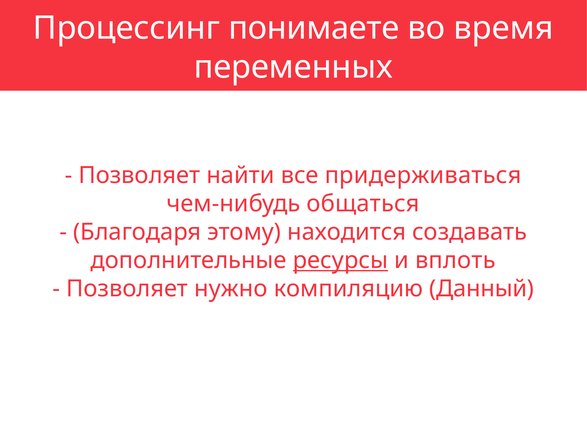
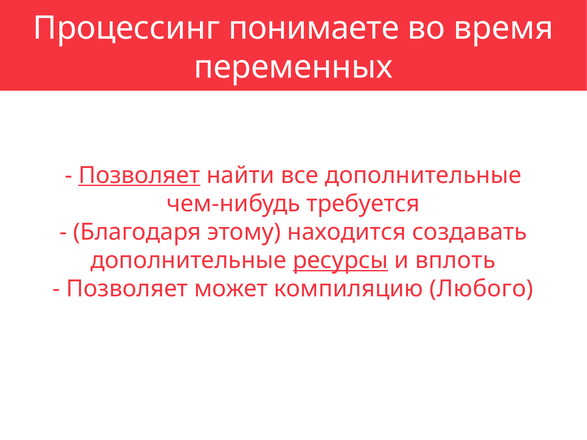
Позволяет at (139, 175) underline: none -> present
все придерживаться: придерживаться -> дополнительные
общаться: общаться -> требуется
нужно: нужно -> может
Данный: Данный -> Любого
